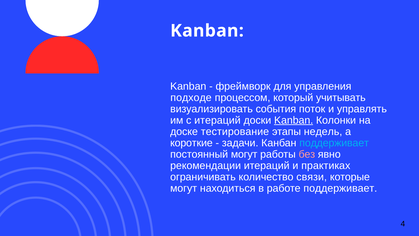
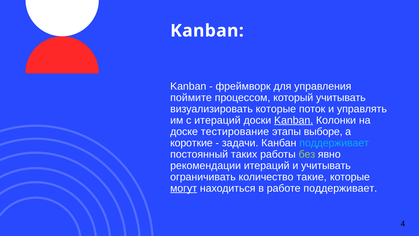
подходе: подходе -> поймите
визуализировать события: события -> которые
недель: недель -> выборе
постоянный могут: могут -> таких
без colour: pink -> light green
и практиках: практиках -> учитывать
связи: связи -> такие
могут at (184, 188) underline: none -> present
